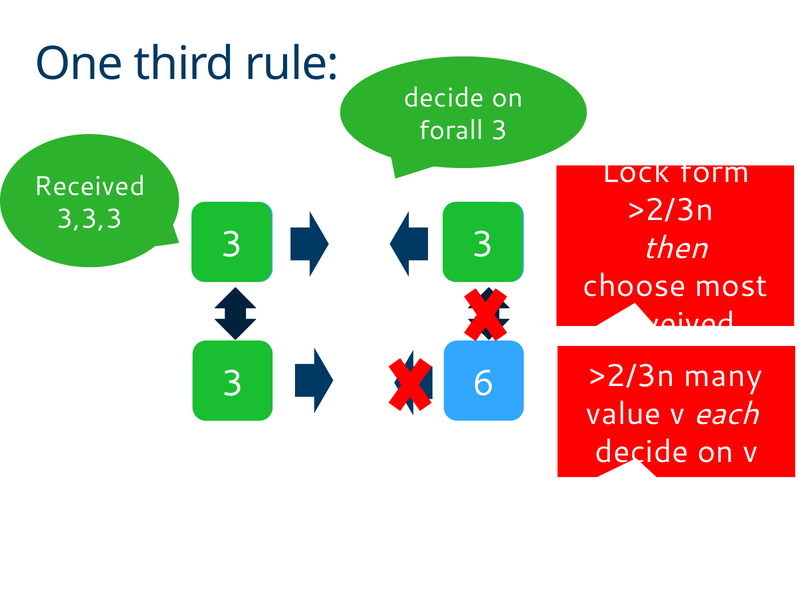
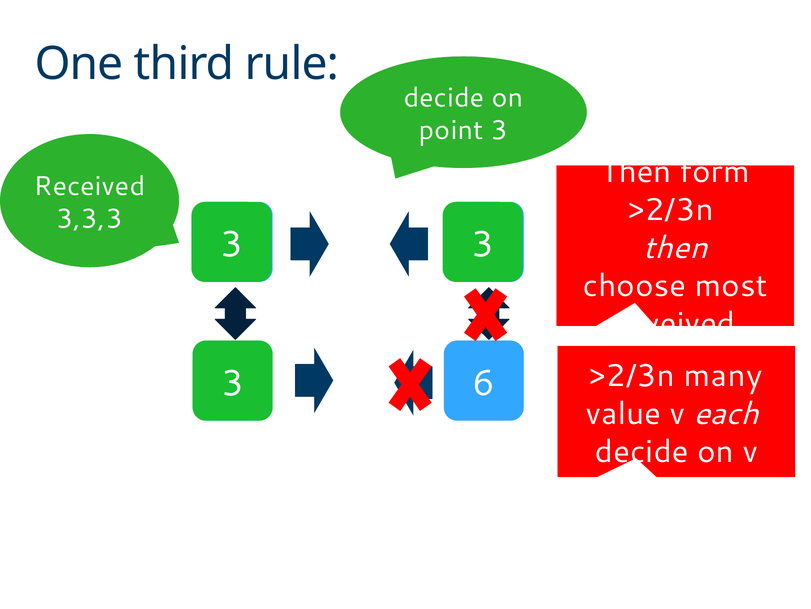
forall: forall -> point
Lock at (636, 172): Lock -> Then
